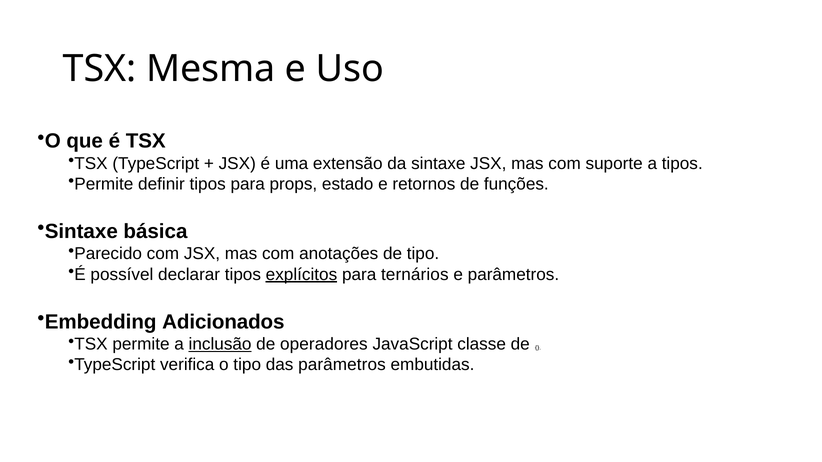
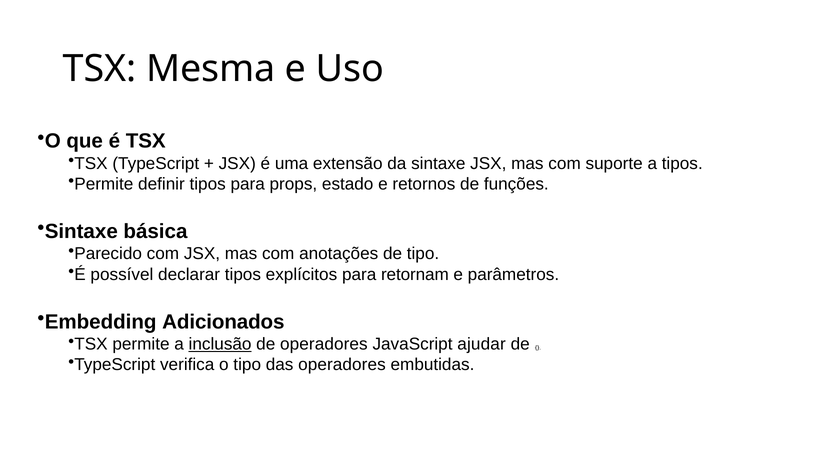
explícitos underline: present -> none
ternários: ternários -> retornam
classe: classe -> ajudar
das parâmetros: parâmetros -> operadores
